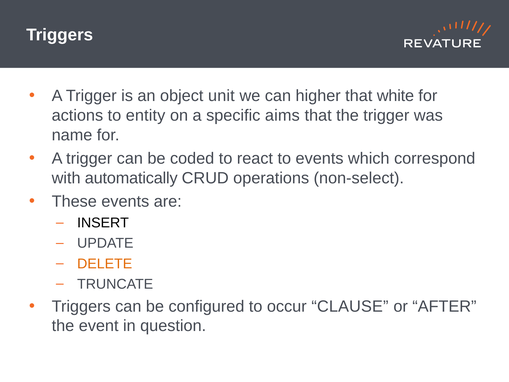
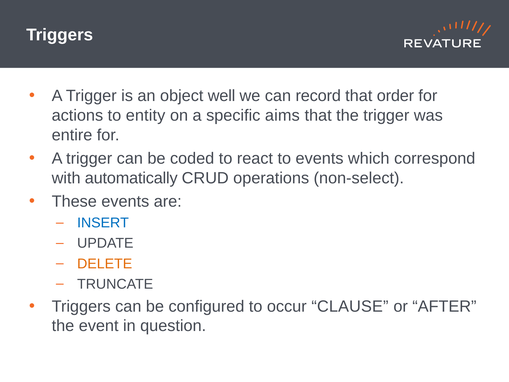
unit: unit -> well
higher: higher -> record
white: white -> order
name: name -> entire
INSERT colour: black -> blue
